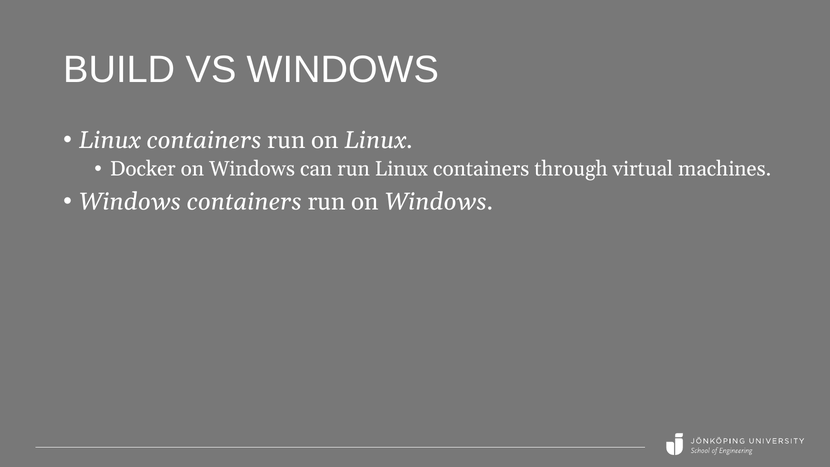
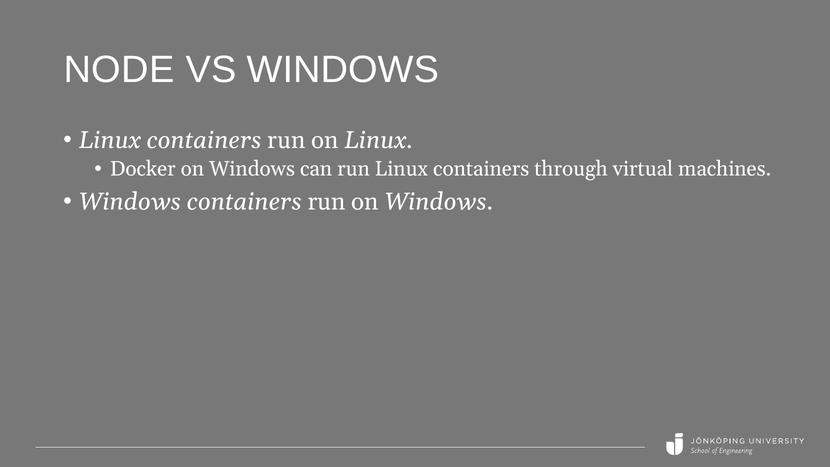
BUILD: BUILD -> NODE
